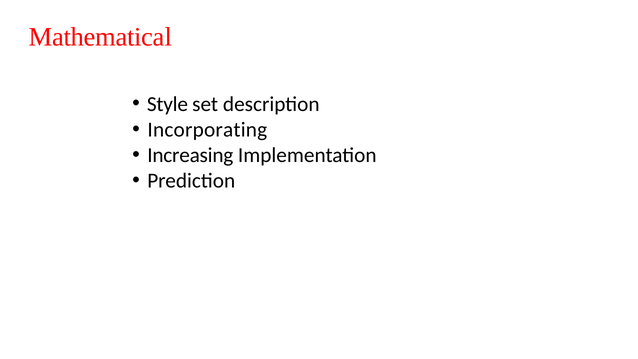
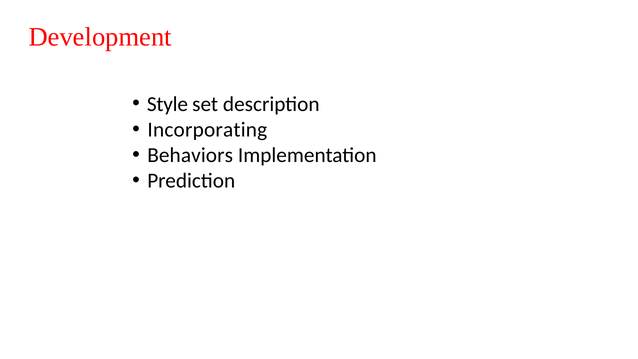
Mathematical: Mathematical -> Development
Increasing: Increasing -> Behaviors
